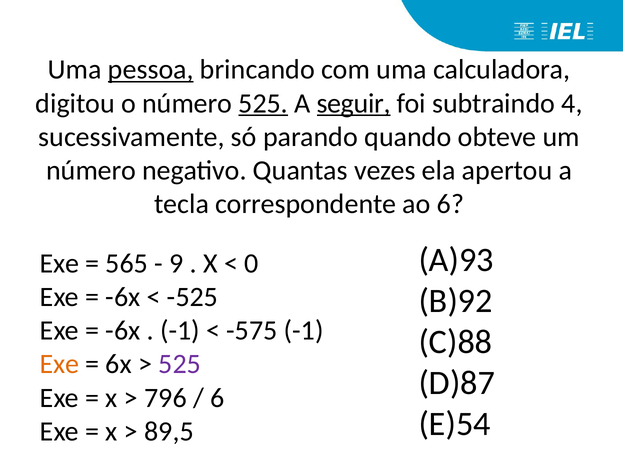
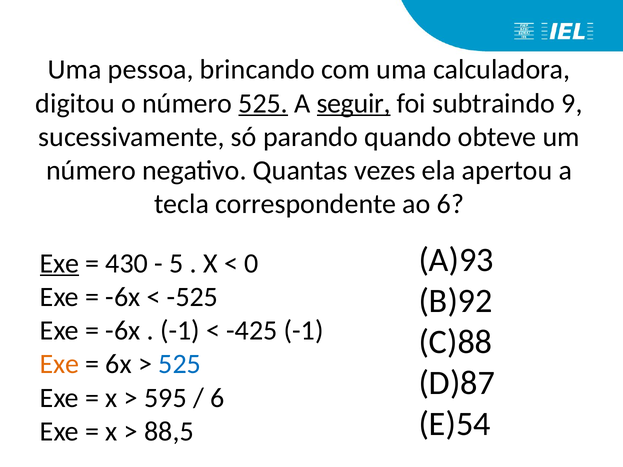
pessoa underline: present -> none
4: 4 -> 9
Exe at (59, 264) underline: none -> present
565: 565 -> 430
9: 9 -> 5
-575: -575 -> -425
525 at (180, 364) colour: purple -> blue
796: 796 -> 595
89,5: 89,5 -> 88,5
